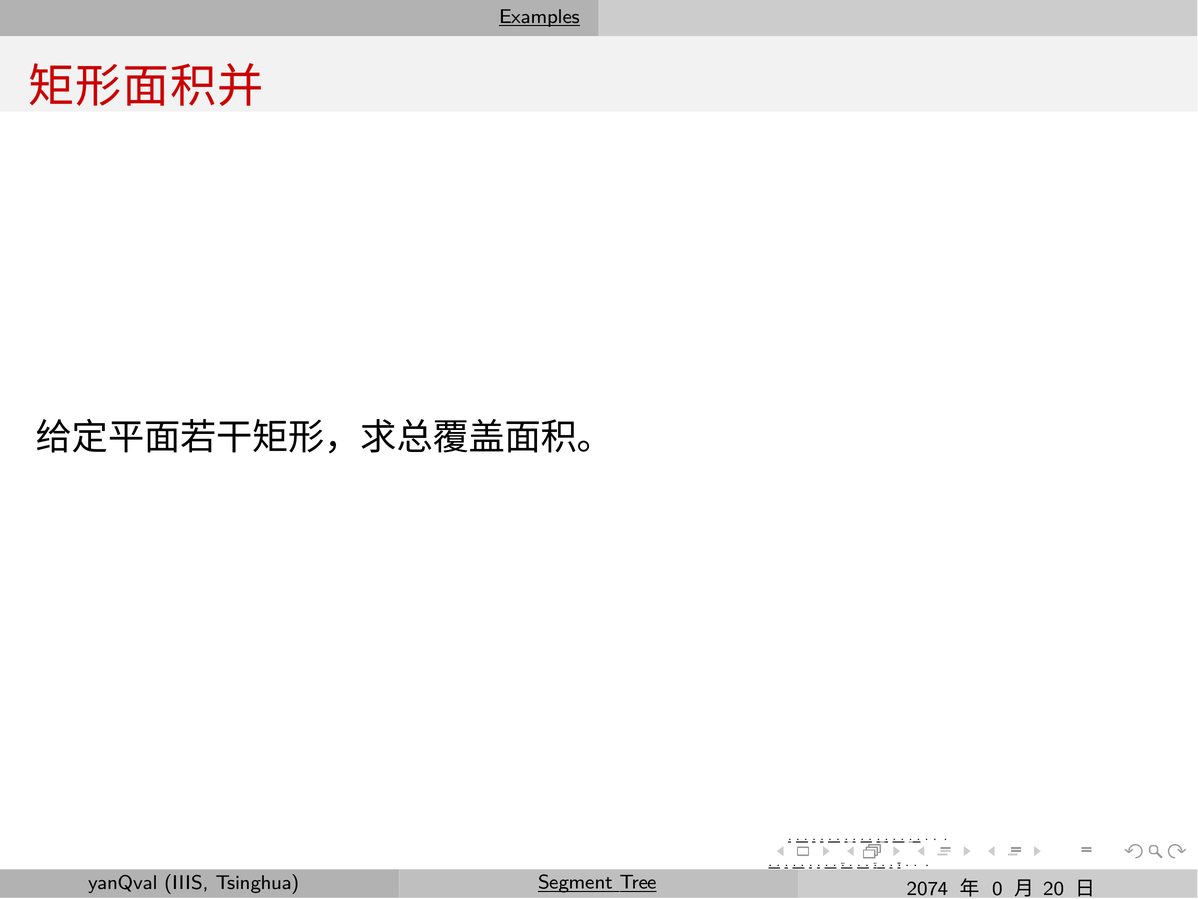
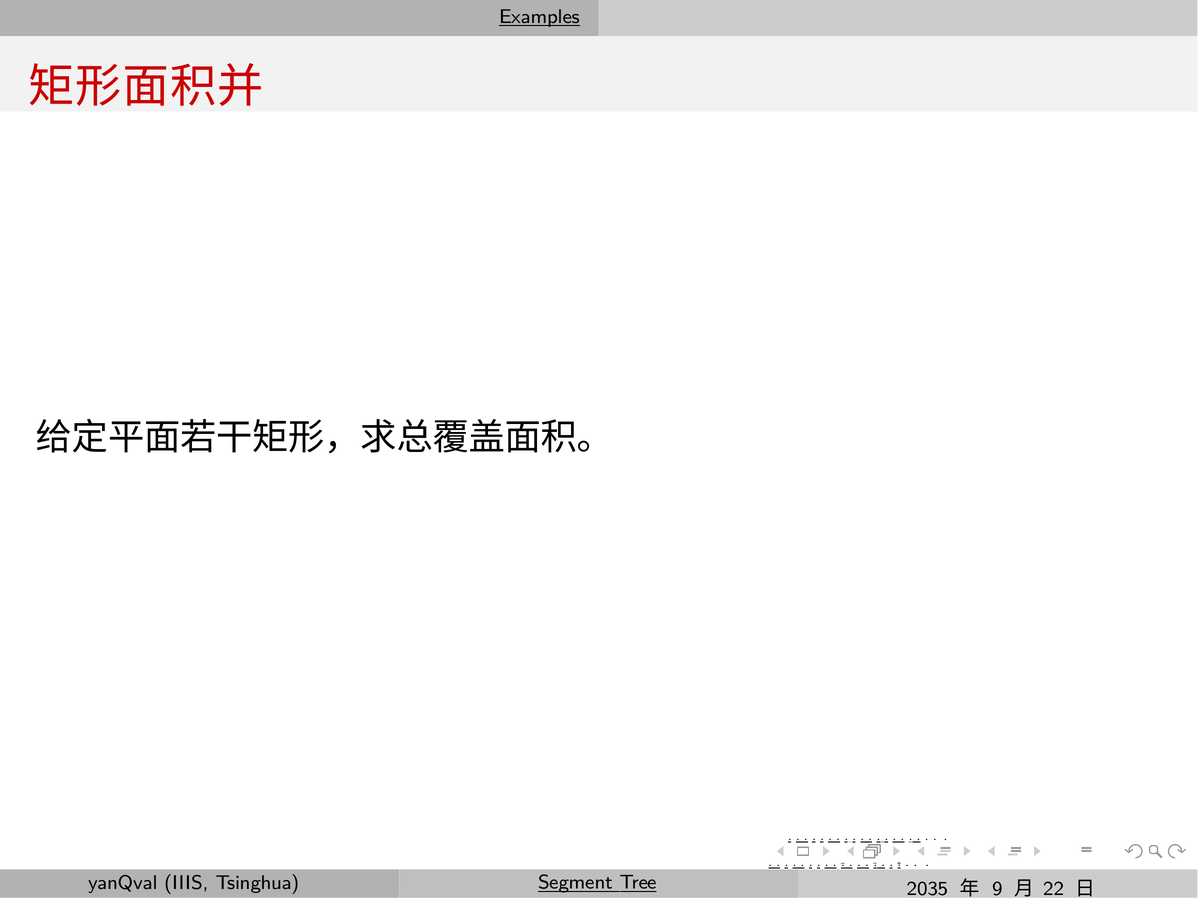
2074: 2074 -> 2035
0: 0 -> 9
20: 20 -> 22
